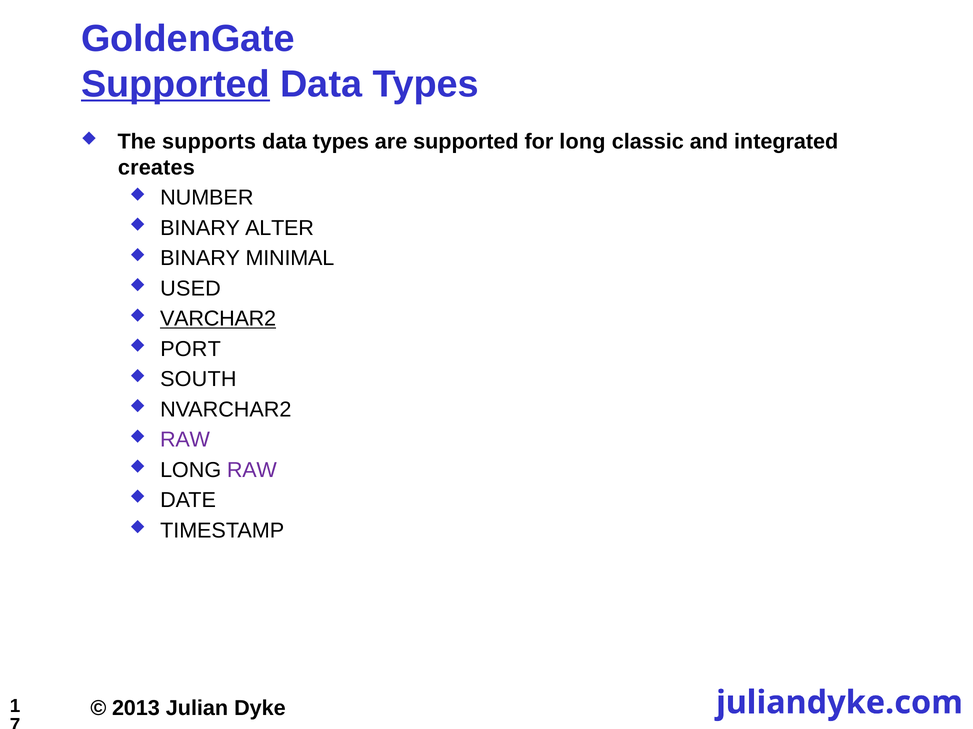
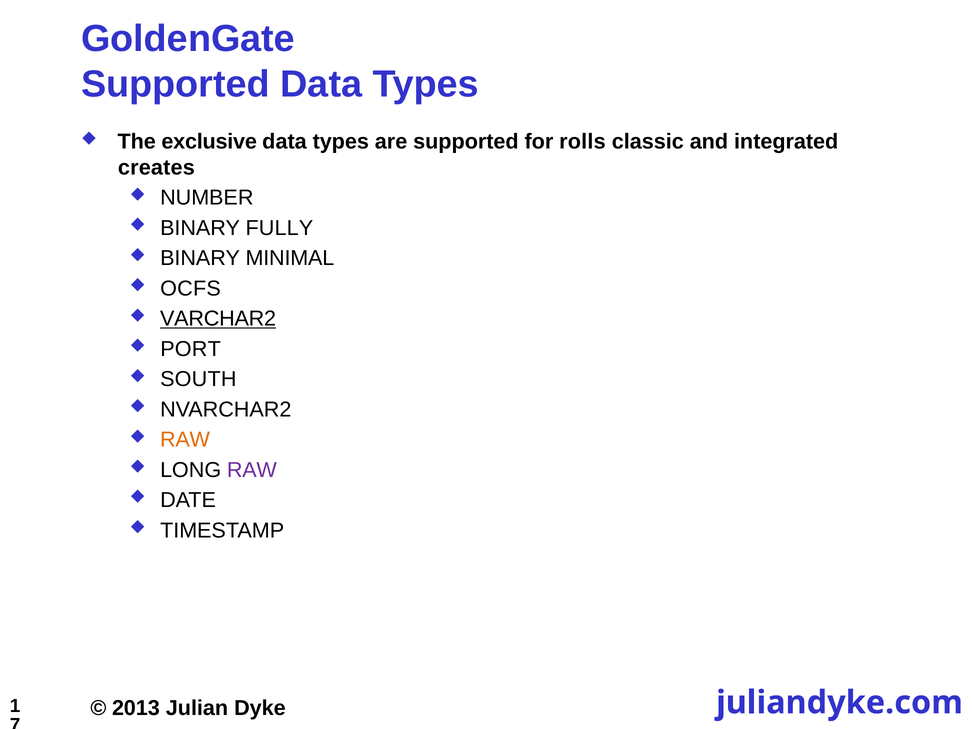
Supported at (175, 84) underline: present -> none
supports: supports -> exclusive
for long: long -> rolls
ALTER: ALTER -> FULLY
USED: USED -> OCFS
RAW at (185, 440) colour: purple -> orange
